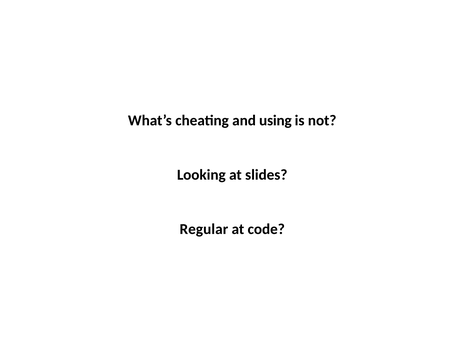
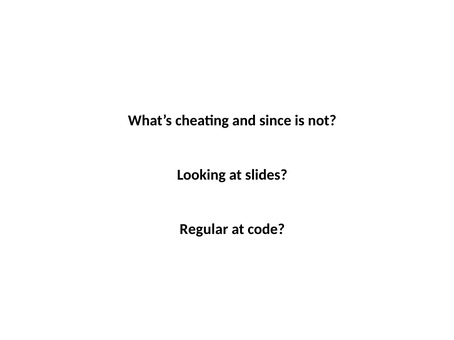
using: using -> since
